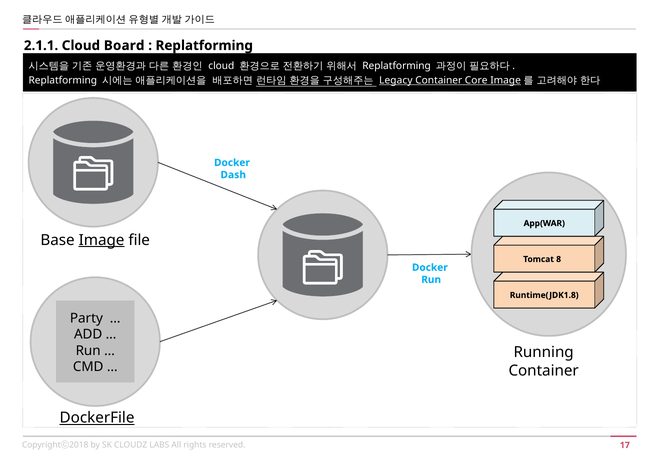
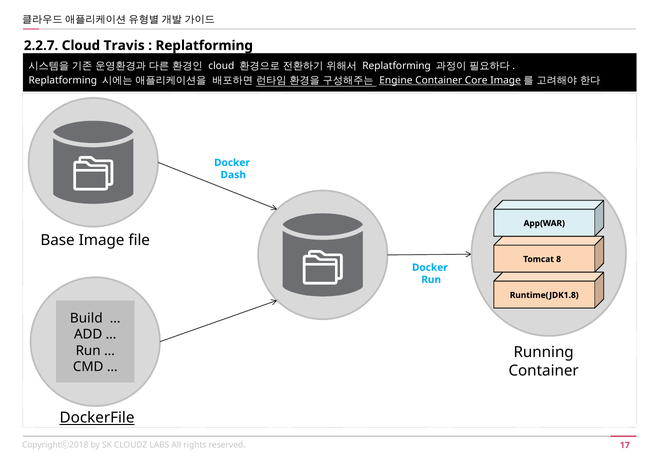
2.1.1: 2.1.1 -> 2.2.7
Board: Board -> Travis
Legacy: Legacy -> Engine
Image at (102, 240) underline: present -> none
Party: Party -> Build
